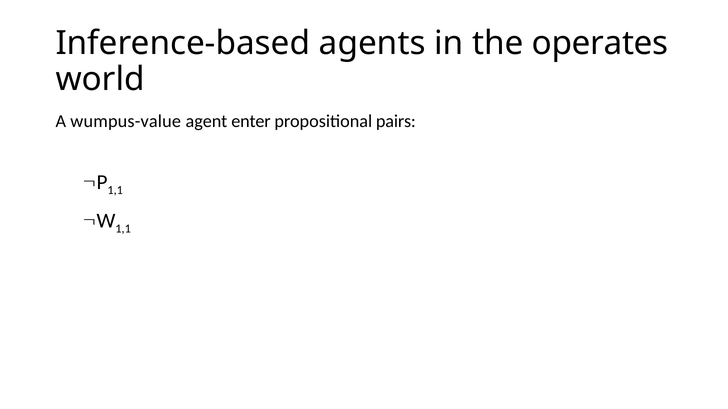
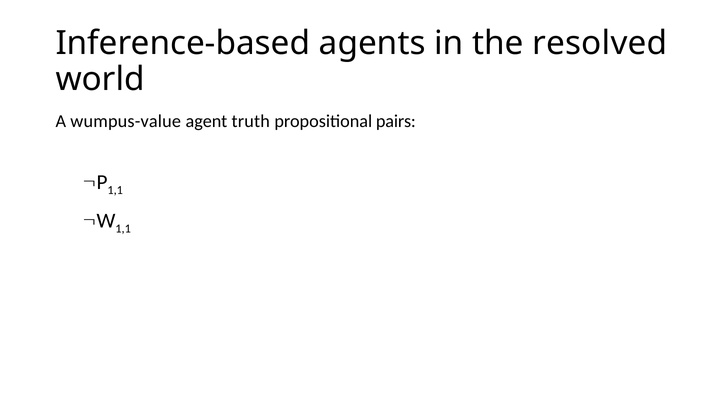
operates: operates -> resolved
enter: enter -> truth
